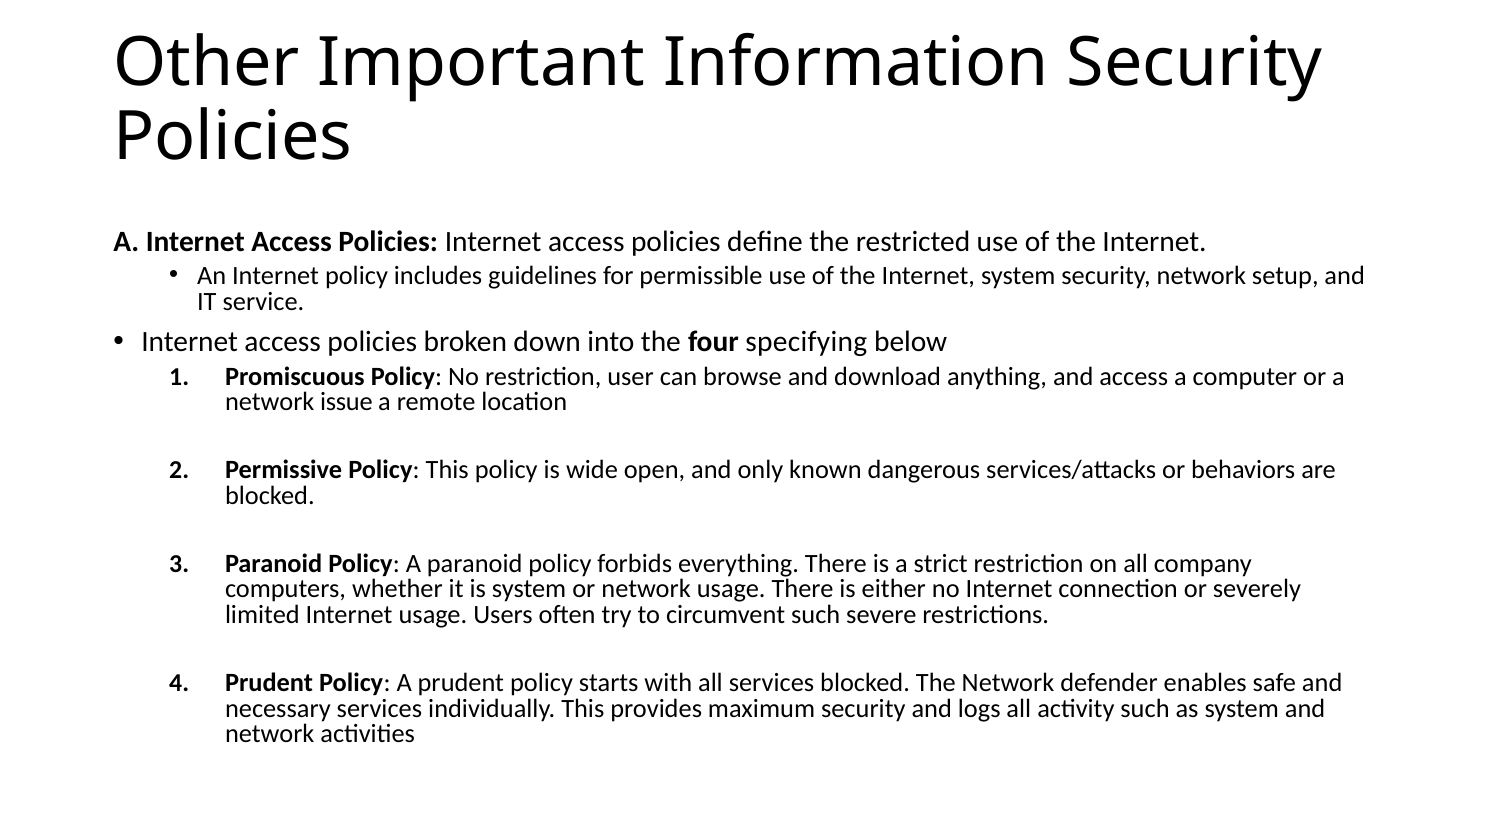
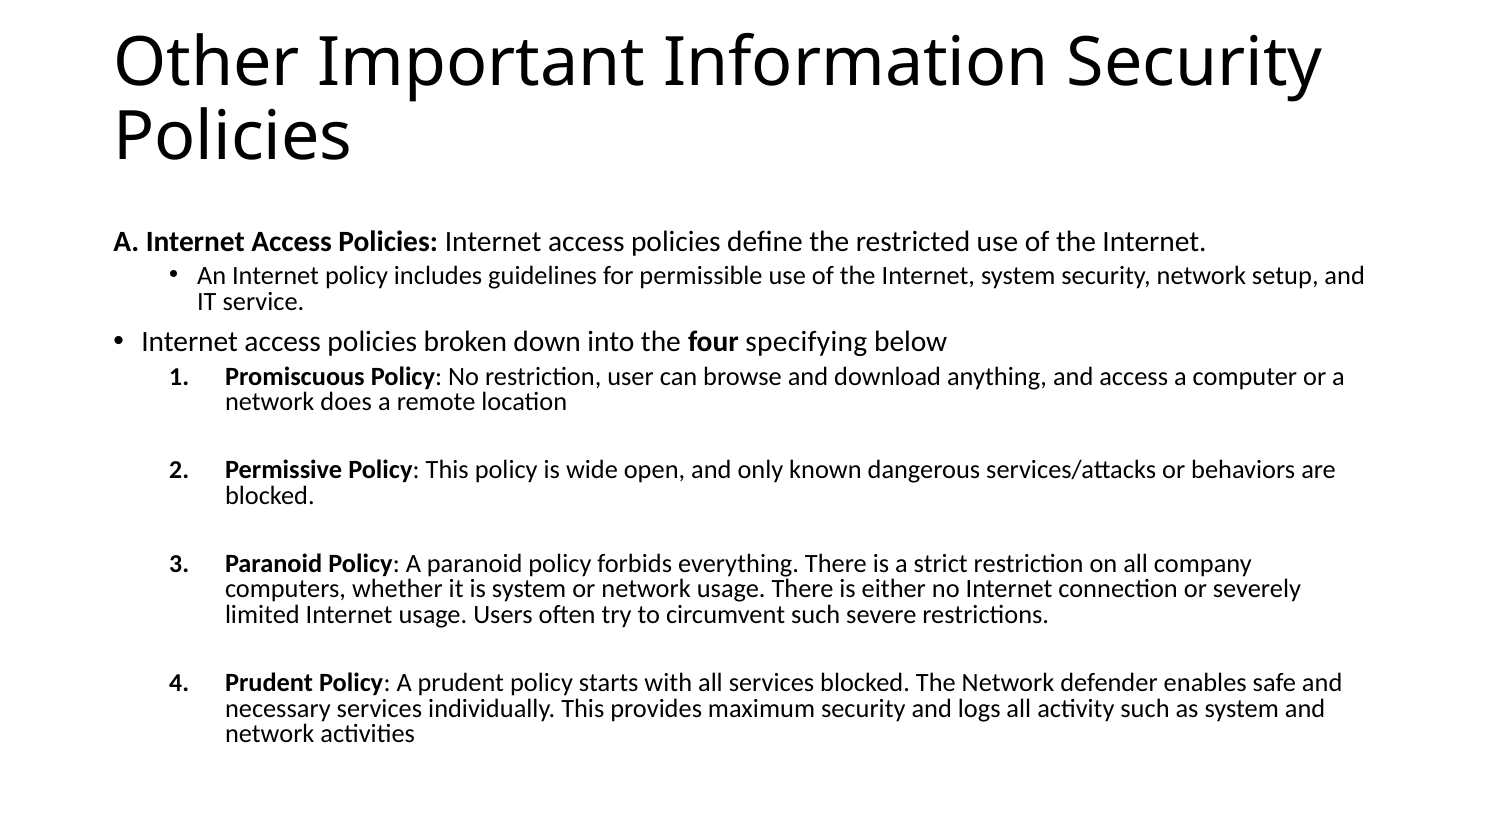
issue: issue -> does
